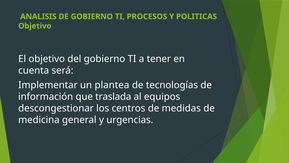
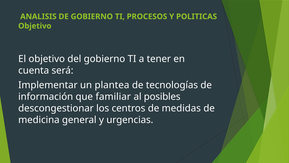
traslada: traslada -> familiar
equipos: equipos -> posibles
